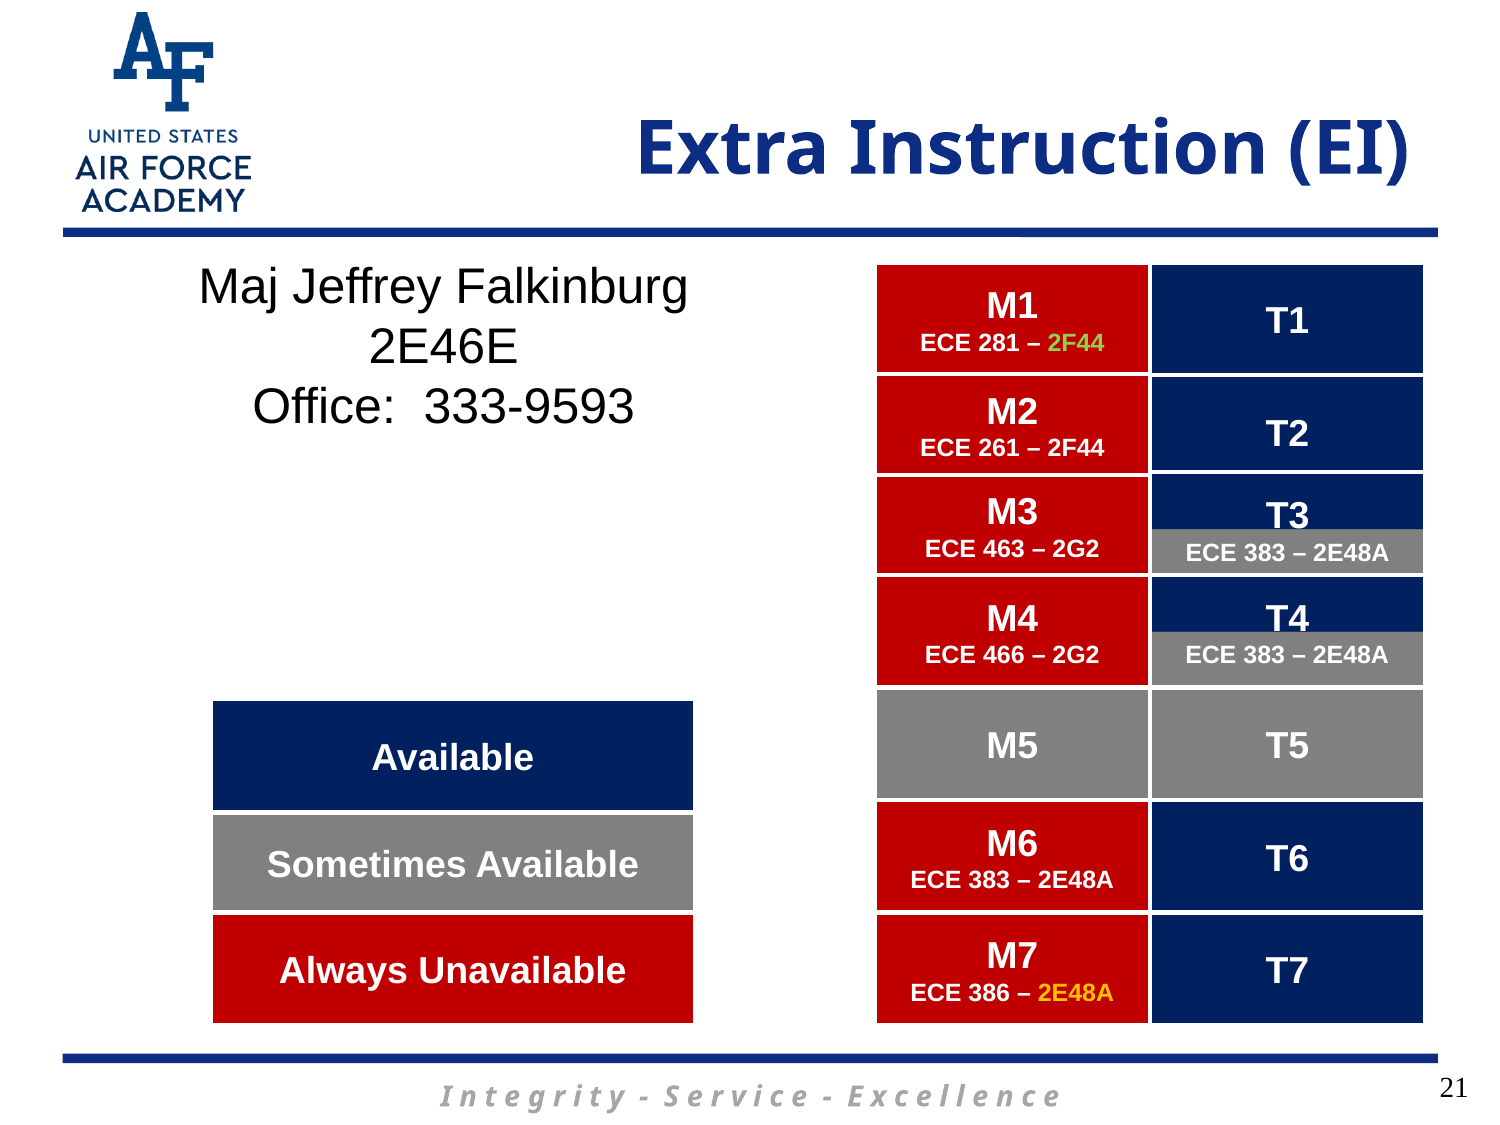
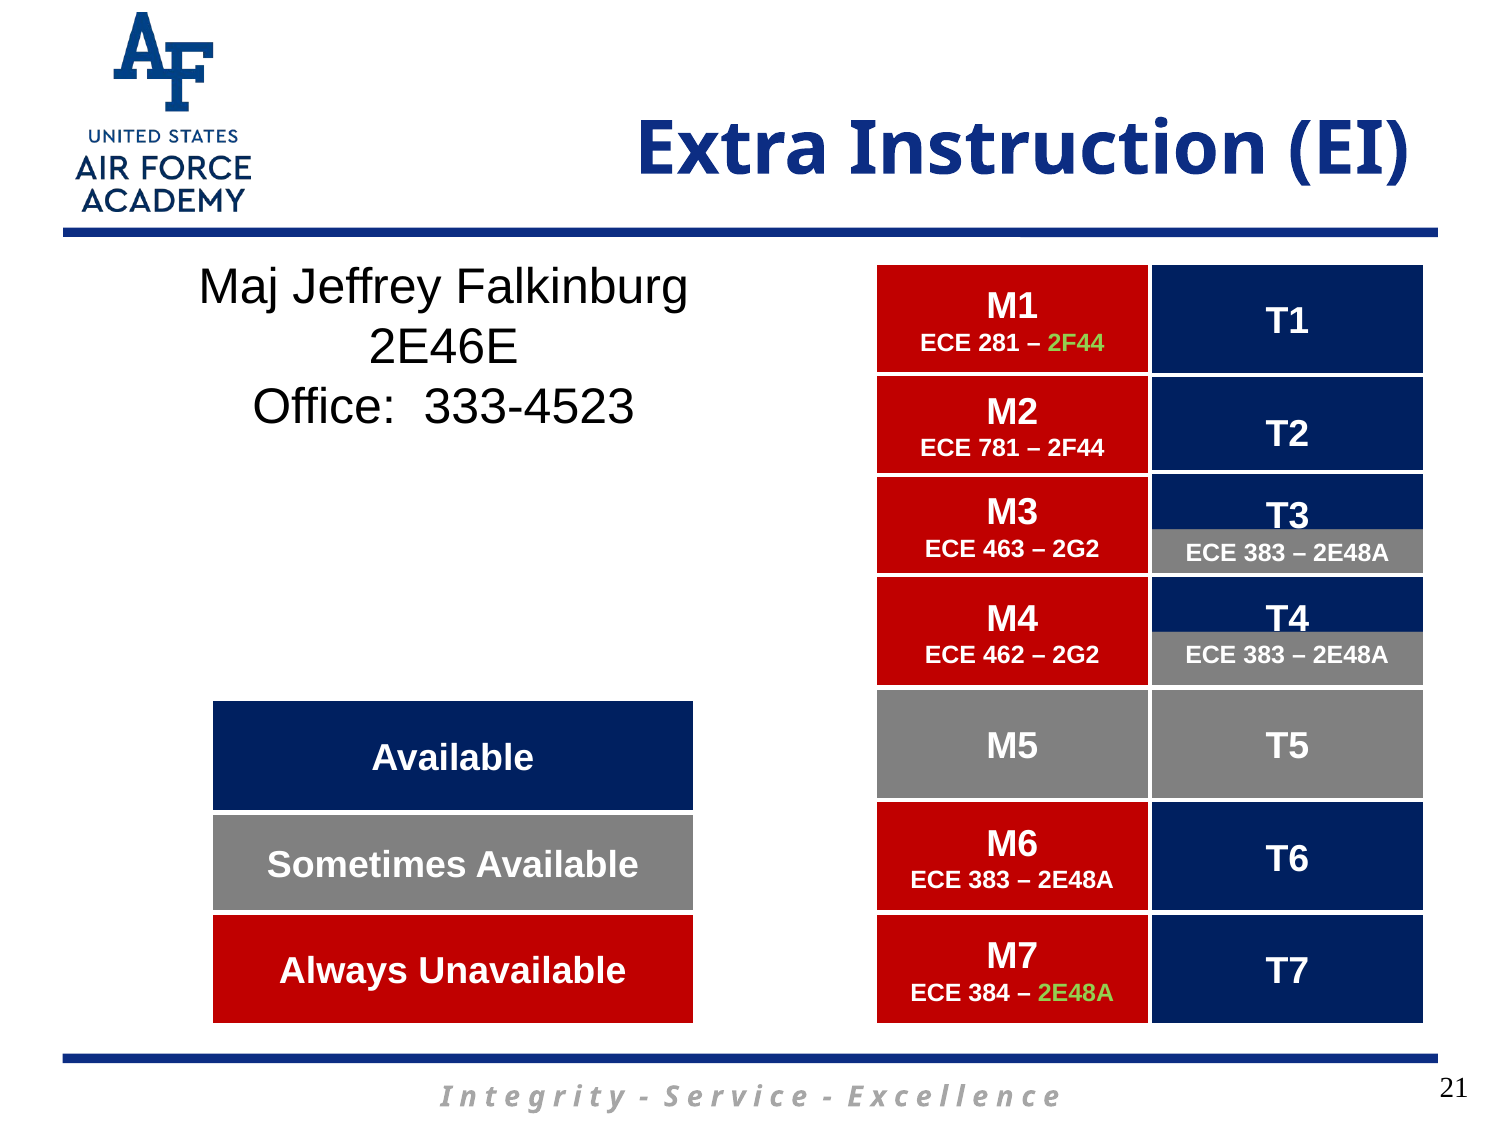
333-9593: 333-9593 -> 333-4523
261: 261 -> 781
466: 466 -> 462
386: 386 -> 384
2E48A at (1076, 993) colour: yellow -> light green
